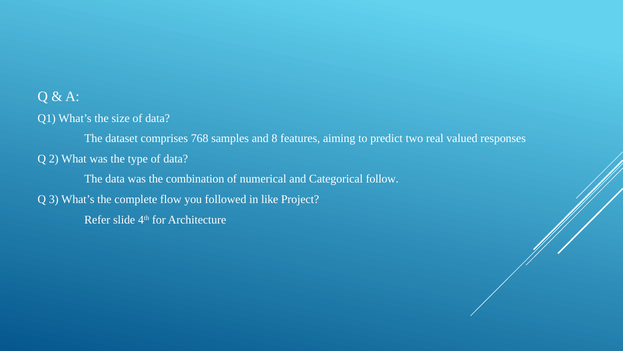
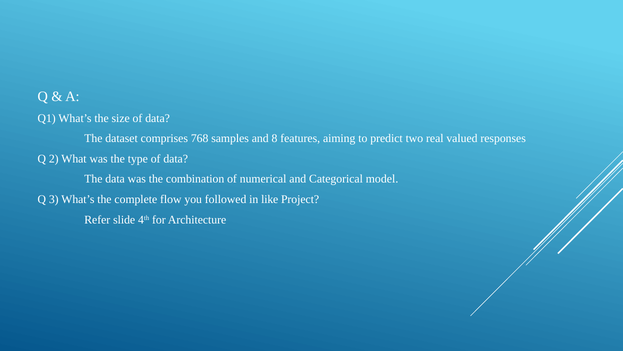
follow: follow -> model
